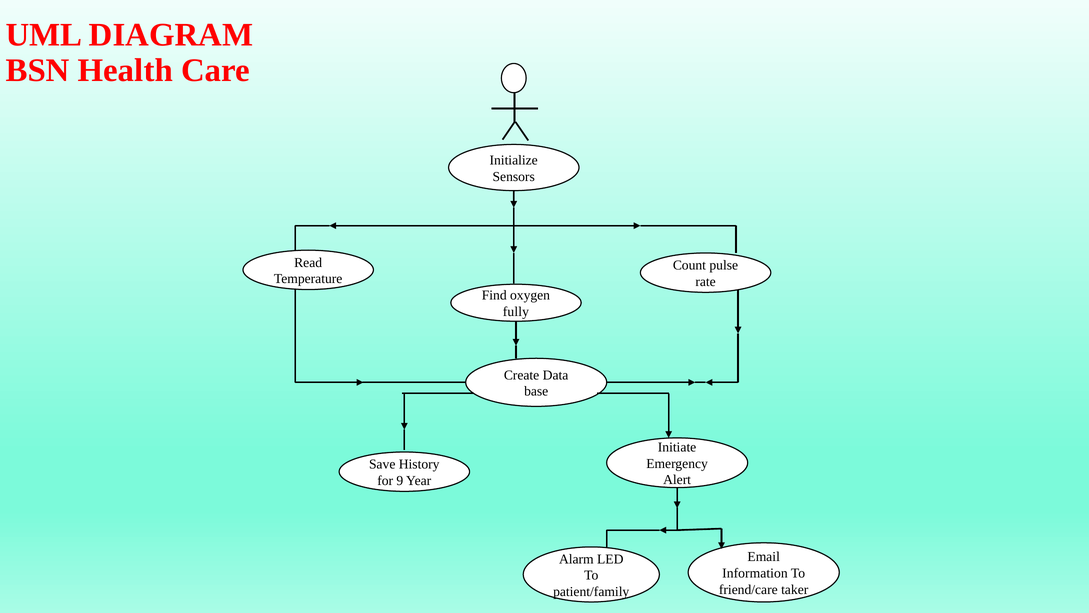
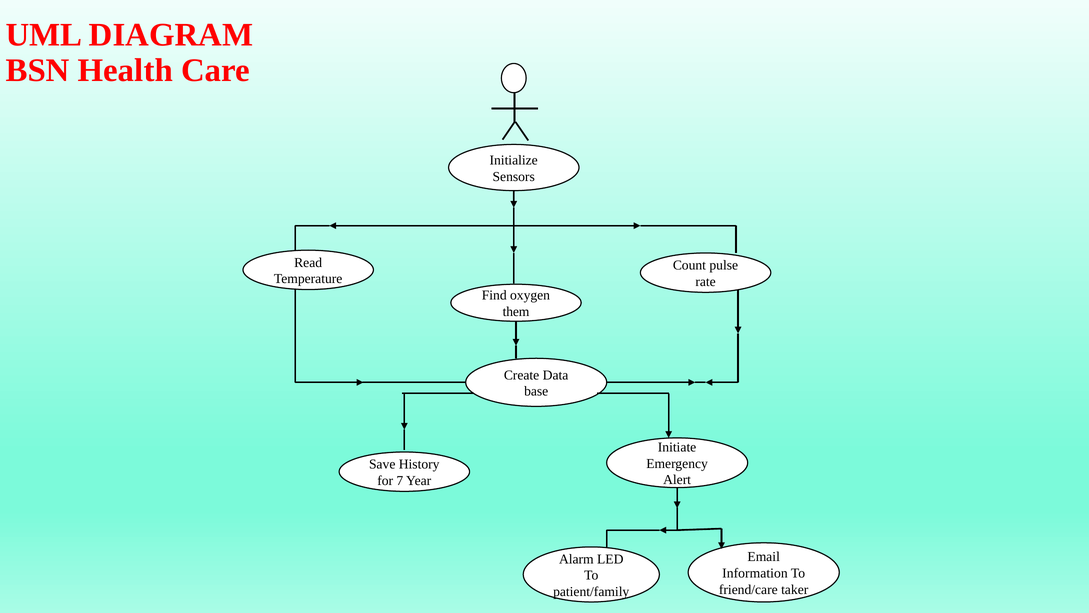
fully: fully -> them
9: 9 -> 7
